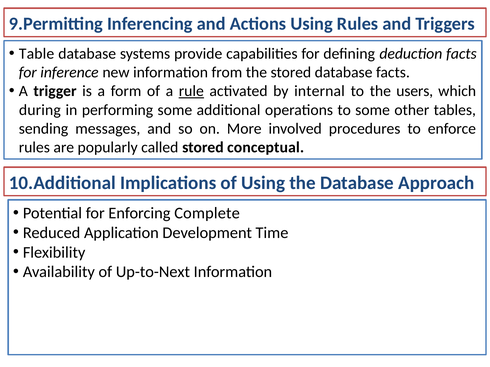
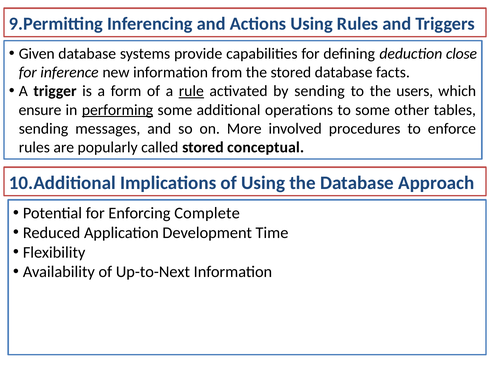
Table: Table -> Given
deduction facts: facts -> close
by internal: internal -> sending
during: during -> ensure
performing underline: none -> present
